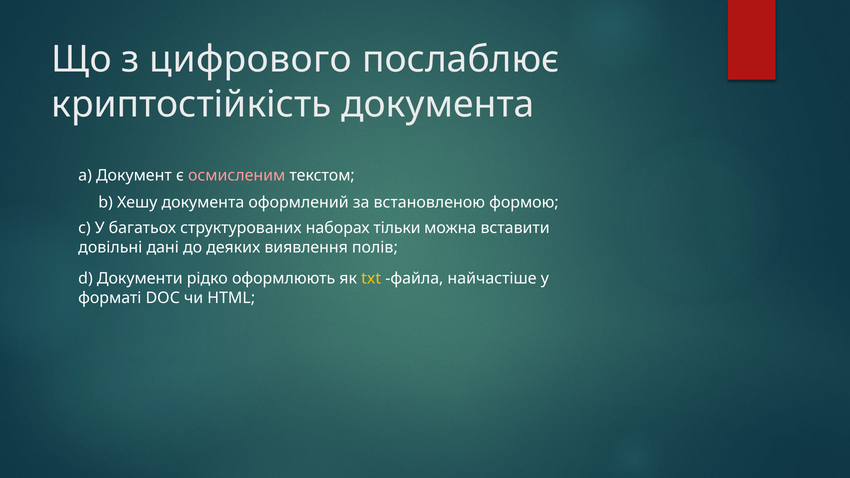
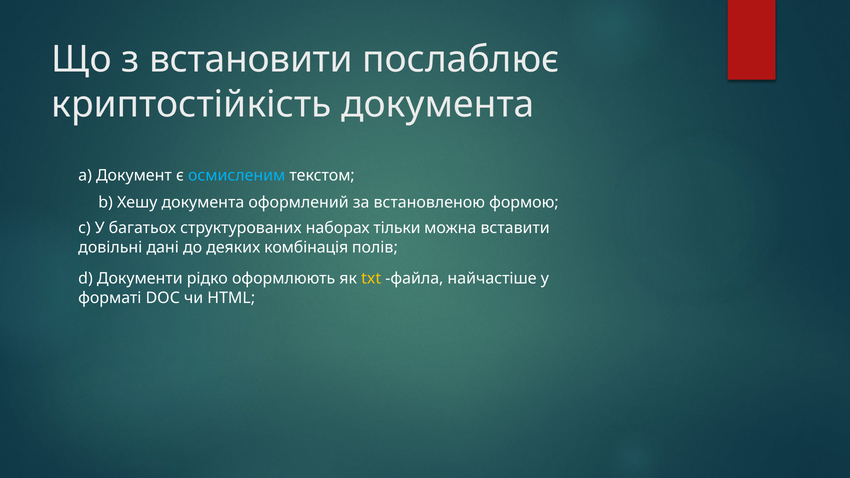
цифрового: цифрового -> встановити
осмисленим colour: pink -> light blue
виявлення: виявлення -> комбінація
